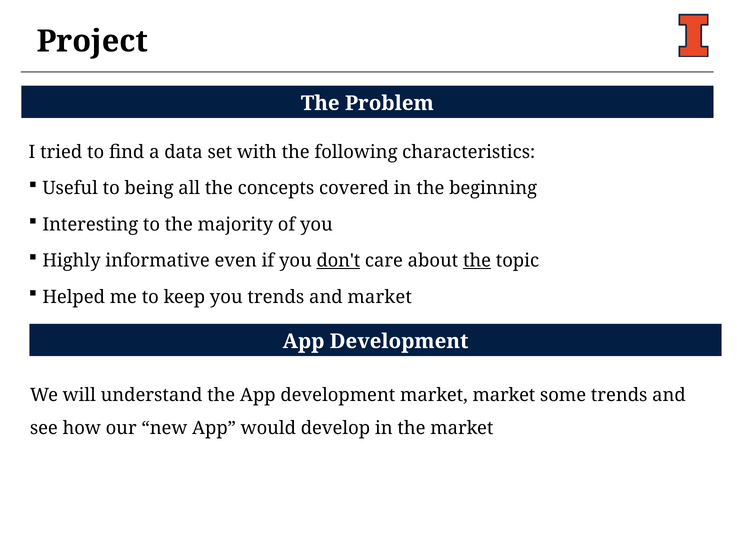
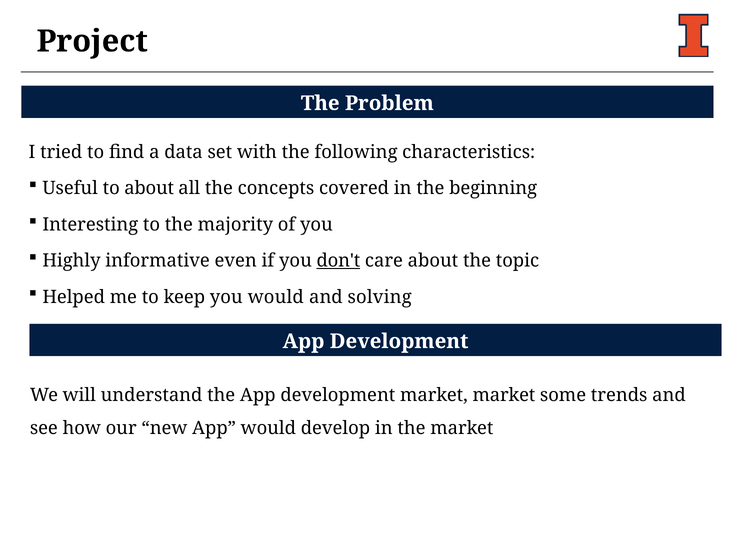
to being: being -> about
the at (477, 261) underline: present -> none
you trends: trends -> would
and market: market -> solving
